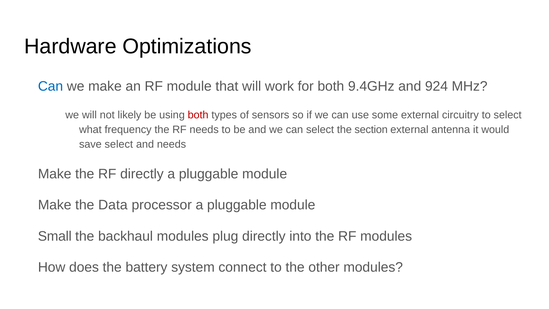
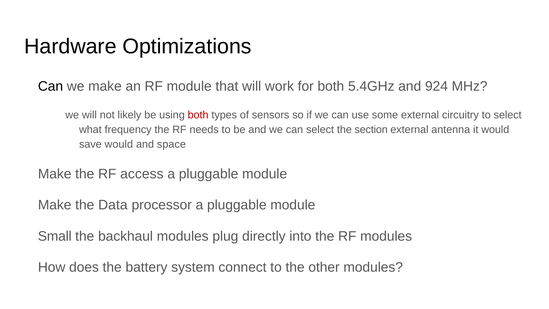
Can at (51, 86) colour: blue -> black
9.4GHz: 9.4GHz -> 5.4GHz
save select: select -> would
and needs: needs -> space
RF directly: directly -> access
